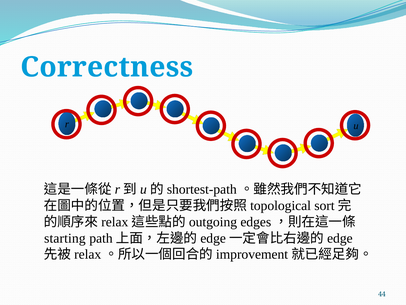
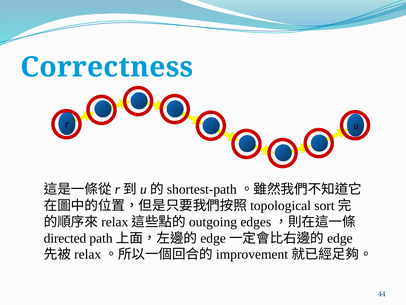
starting: starting -> directed
